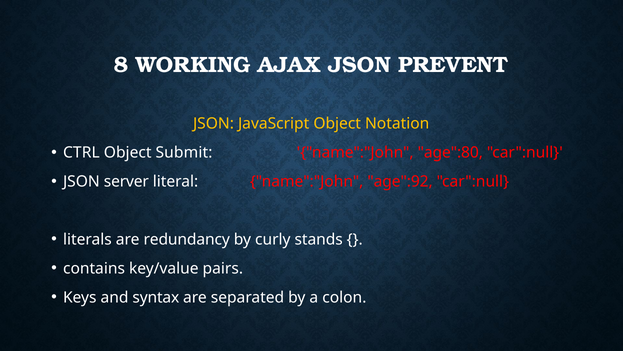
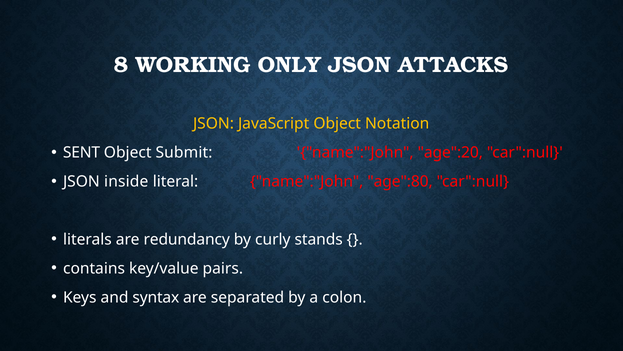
AJAX: AJAX -> ONLY
PREVENT: PREVENT -> ATTACKS
CTRL: CTRL -> SENT
age":80: age":80 -> age":20
server: server -> inside
age":92: age":92 -> age":80
